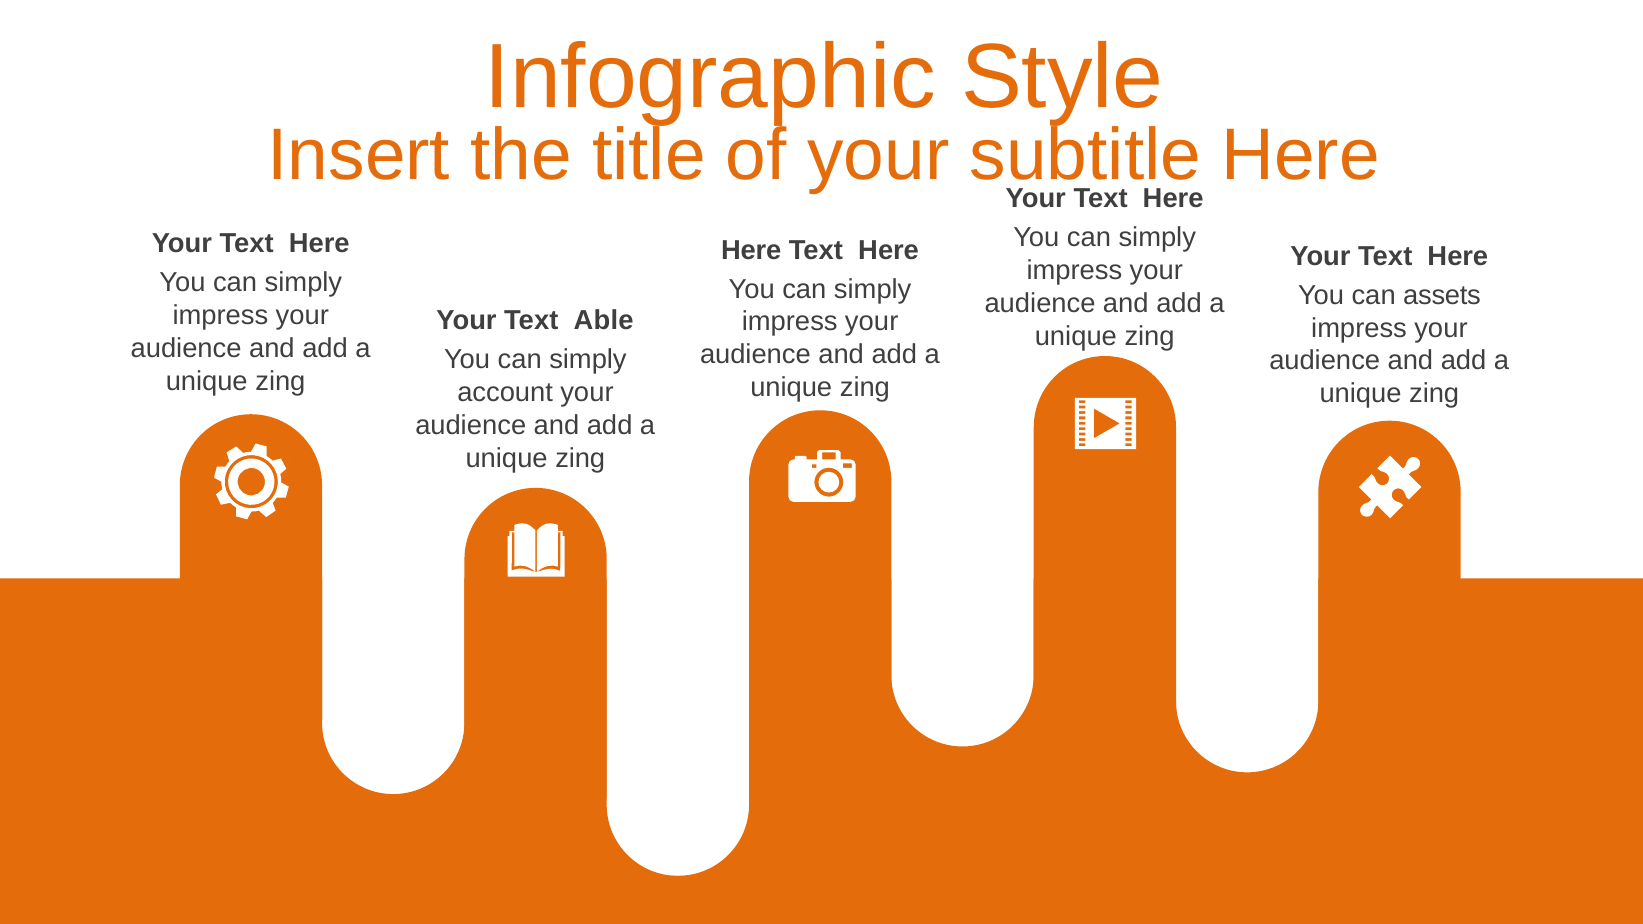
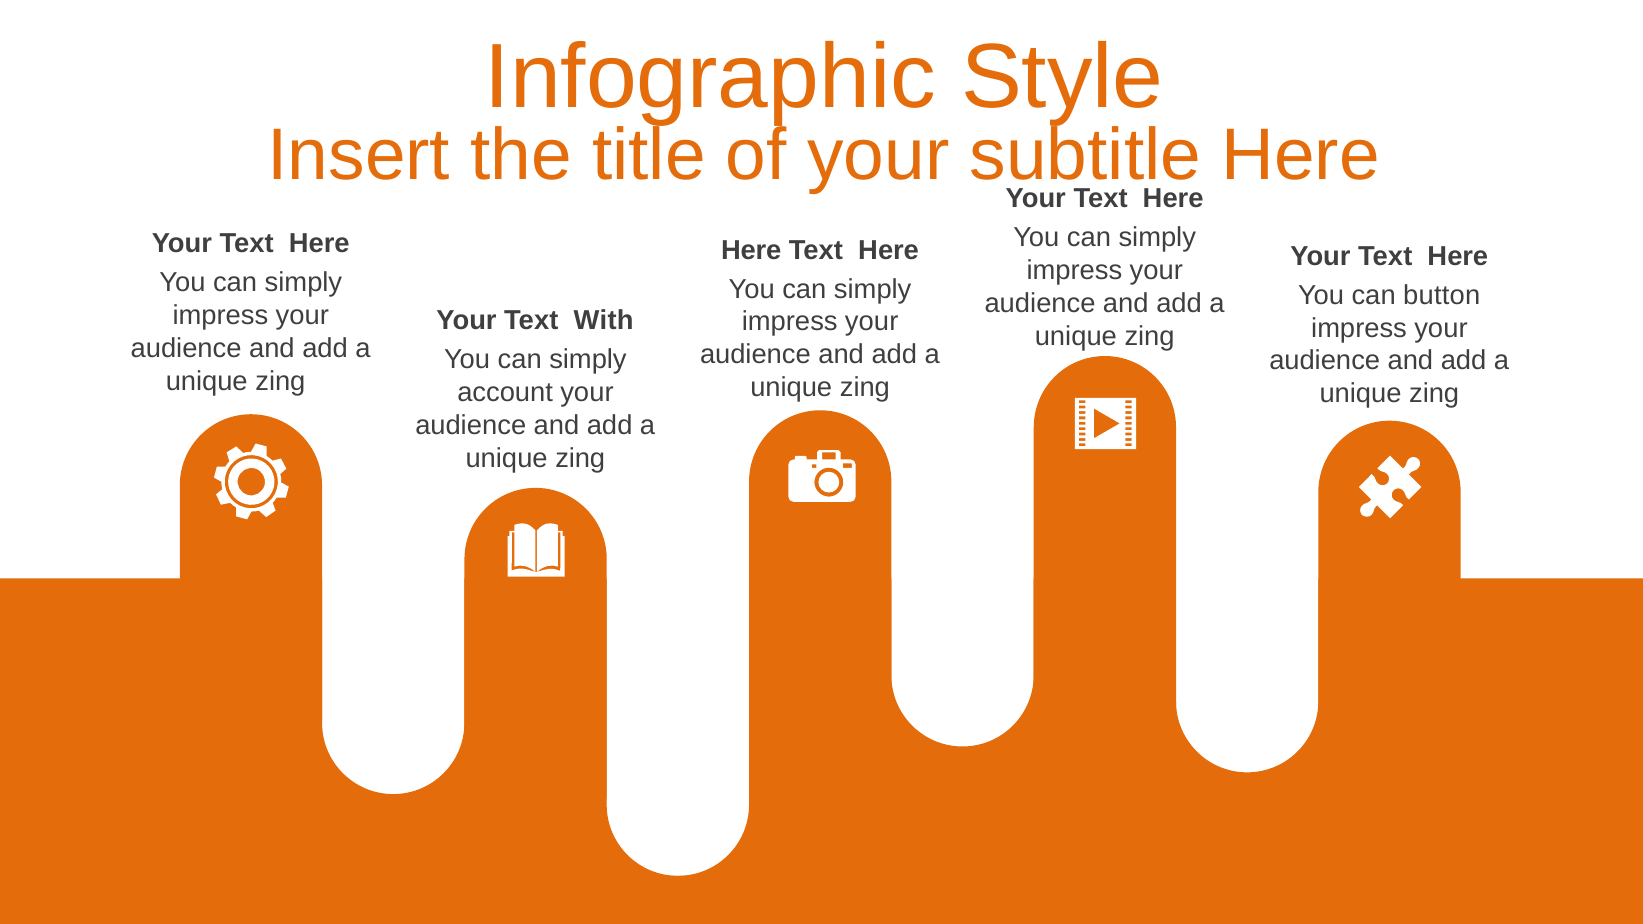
assets: assets -> button
Able: Able -> With
